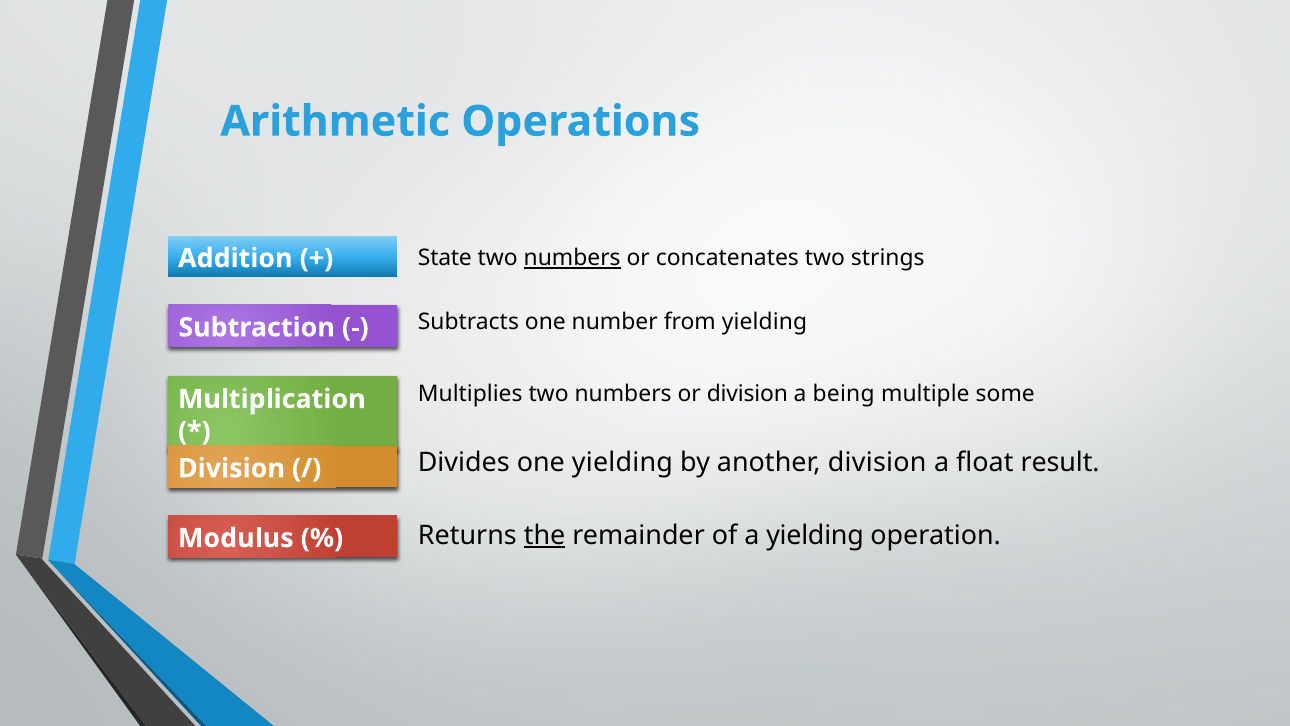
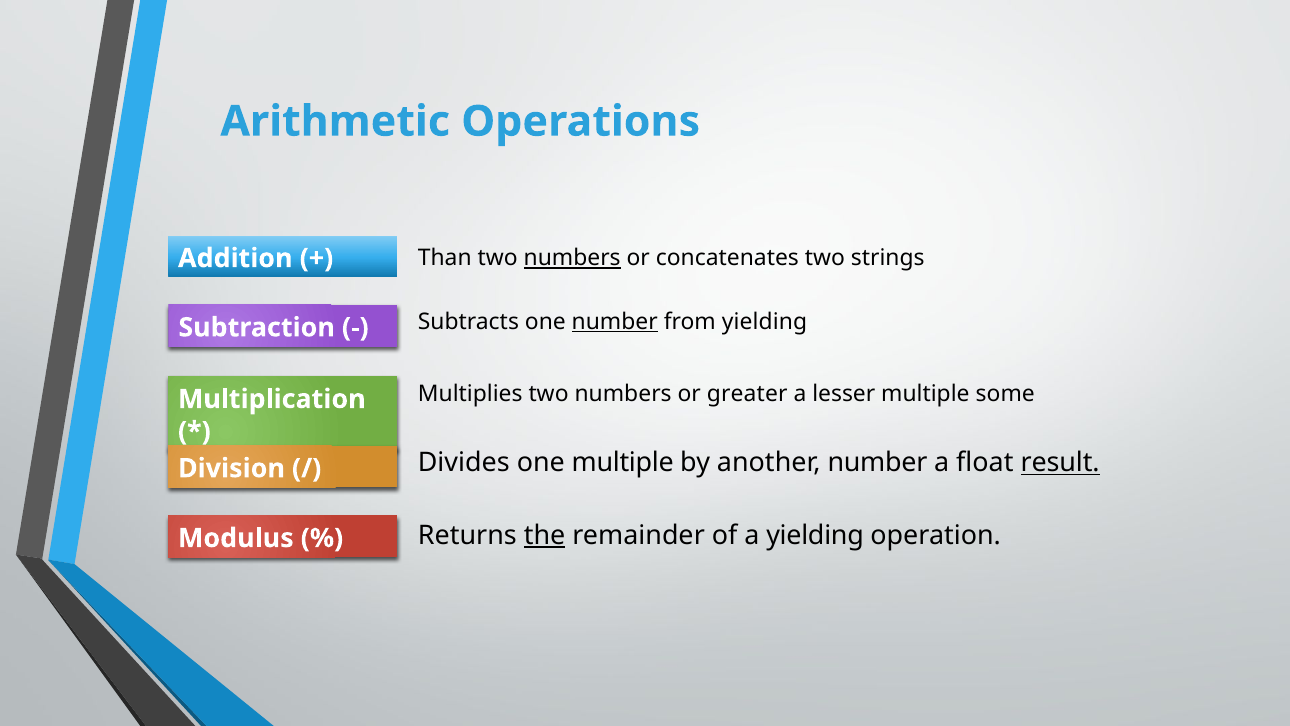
State: State -> Than
number at (615, 322) underline: none -> present
or division: division -> greater
being: being -> lesser
one yielding: yielding -> multiple
another division: division -> number
result underline: none -> present
